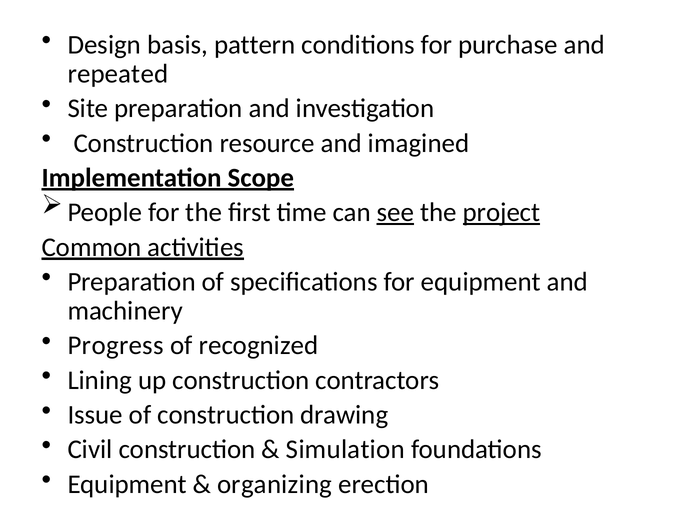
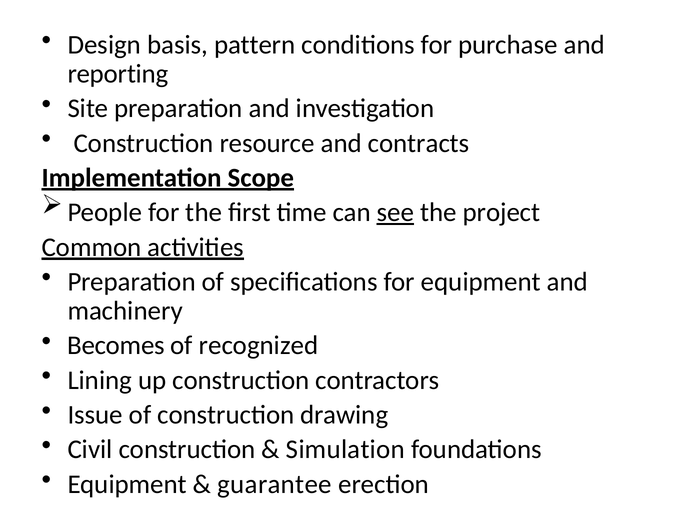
repeated: repeated -> reporting
imagined: imagined -> contracts
project underline: present -> none
Progress: Progress -> Becomes
organizing: organizing -> guarantee
